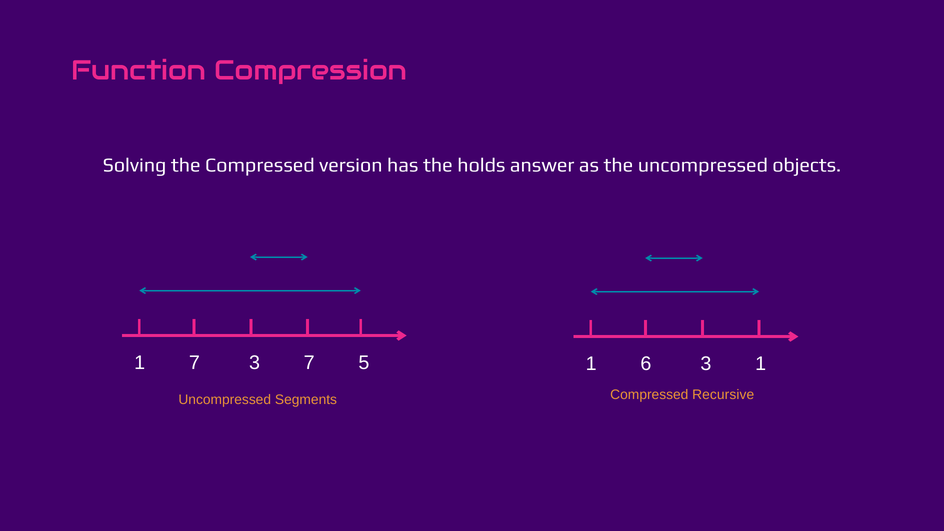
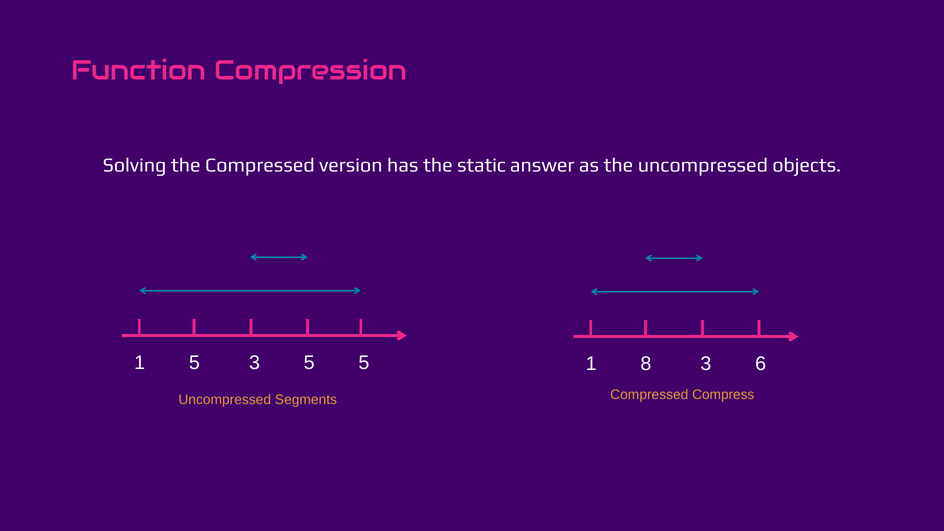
holds: holds -> static
1 7: 7 -> 5
3 7: 7 -> 5
6: 6 -> 8
3 1: 1 -> 6
Recursive: Recursive -> Compress
